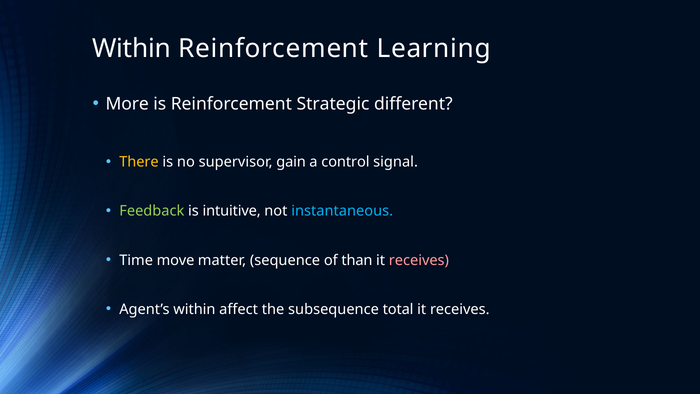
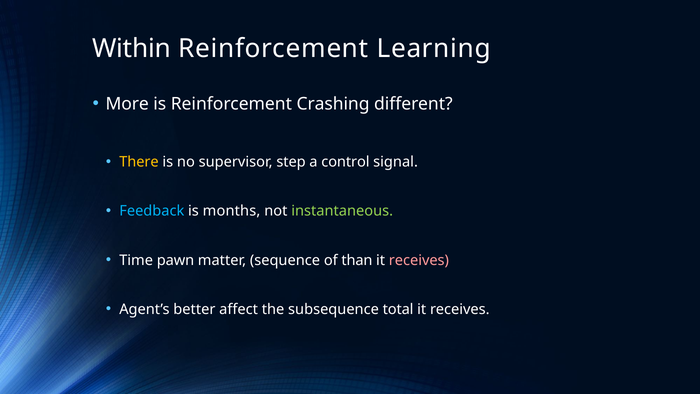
Strategic: Strategic -> Crashing
gain: gain -> step
Feedback colour: light green -> light blue
intuitive: intuitive -> months
instantaneous colour: light blue -> light green
move: move -> pawn
Agent’s within: within -> better
